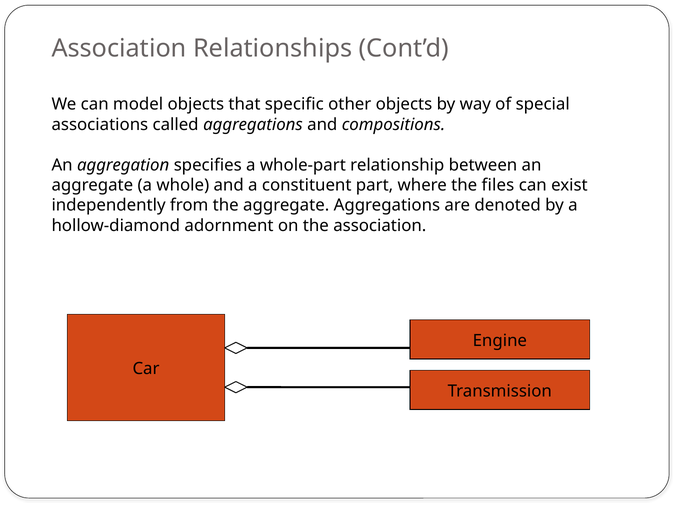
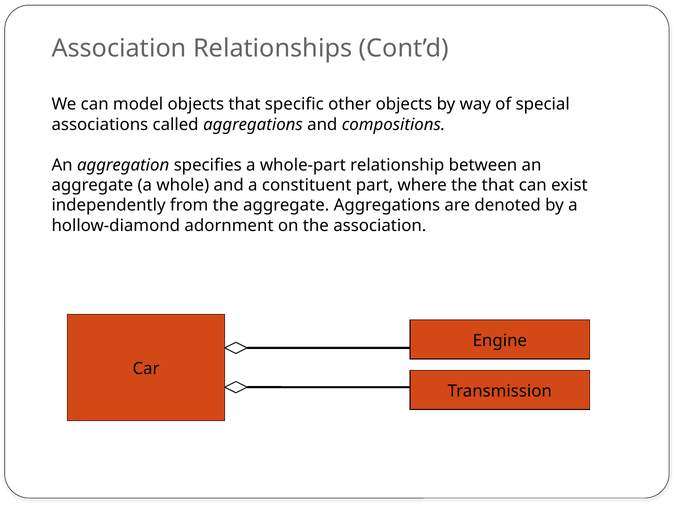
the files: files -> that
